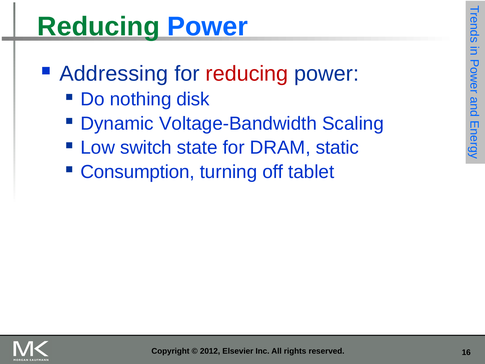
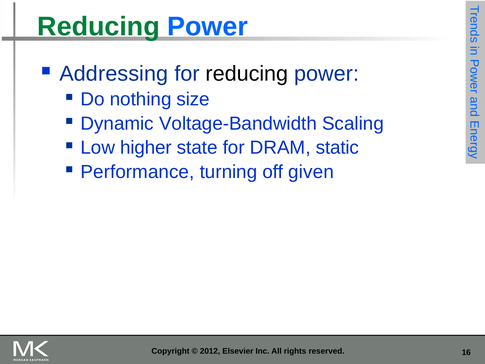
reducing at (247, 74) colour: red -> black
disk: disk -> size
switch: switch -> higher
Consumption: Consumption -> Performance
tablet: tablet -> given
